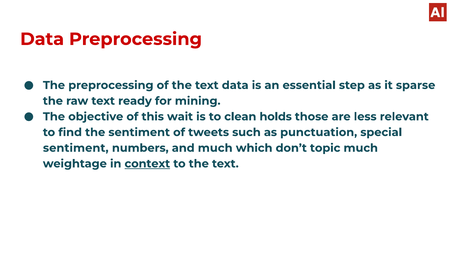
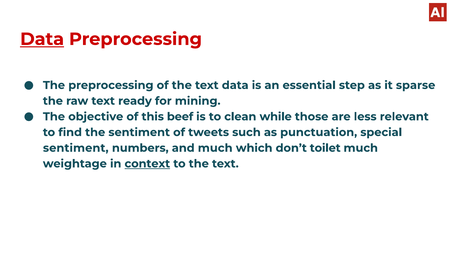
Data at (42, 39) underline: none -> present
wait: wait -> beef
holds: holds -> while
topic: topic -> toilet
